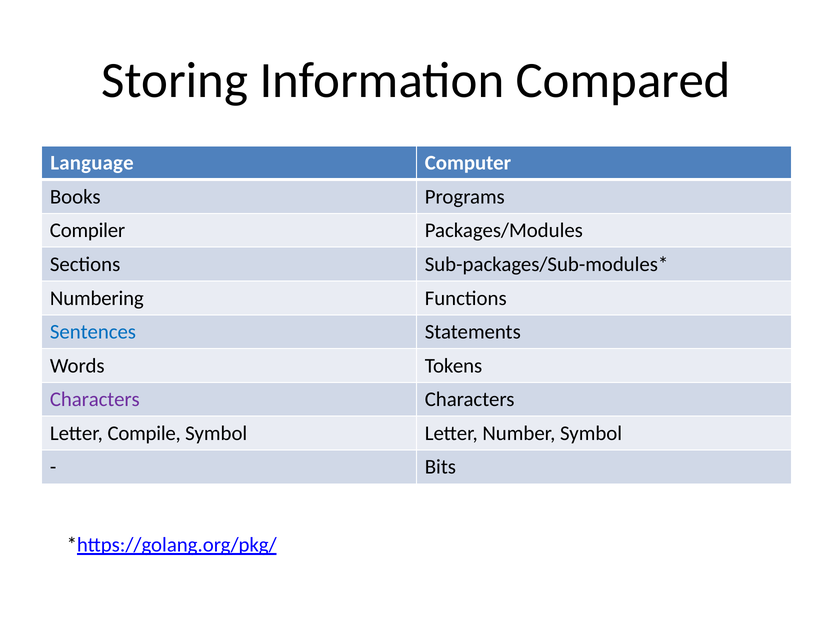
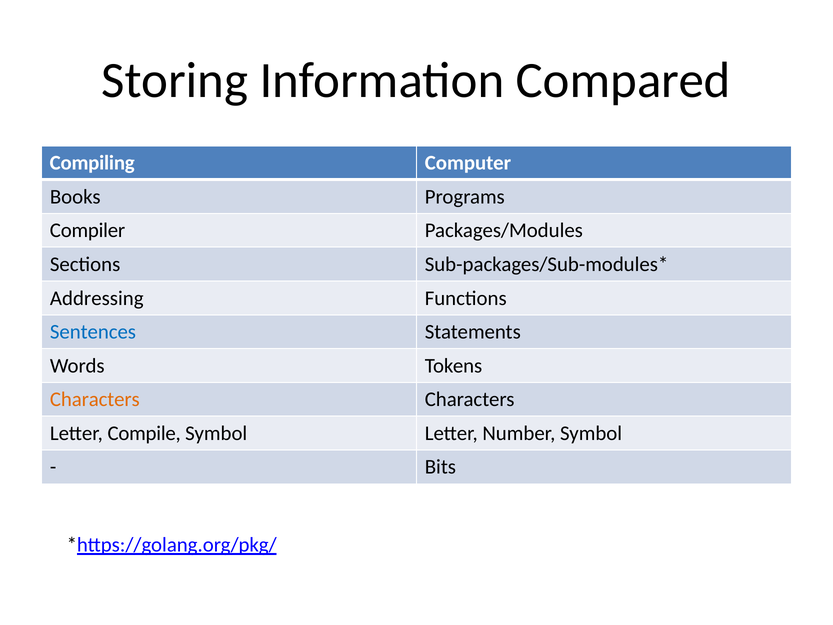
Language: Language -> Compiling
Numbering: Numbering -> Addressing
Characters at (95, 399) colour: purple -> orange
